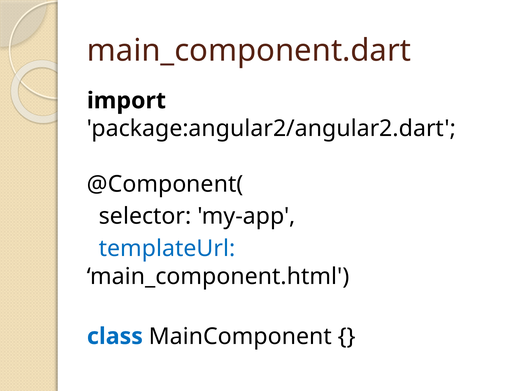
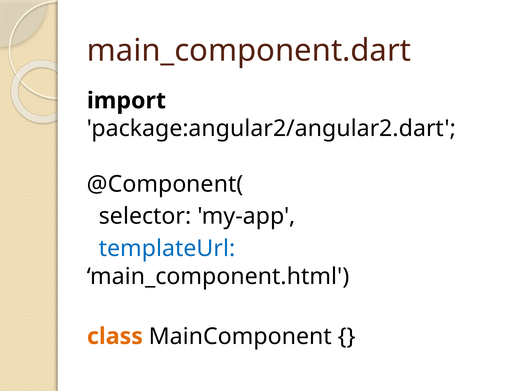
class colour: blue -> orange
